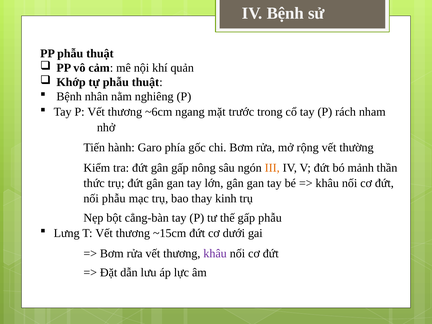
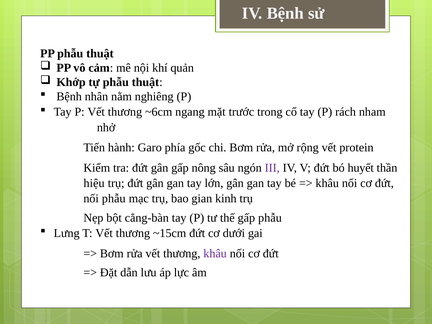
thường: thường -> protein
III colour: orange -> purple
mảnh: mảnh -> huyết
thức: thức -> hiệu
thay: thay -> gian
